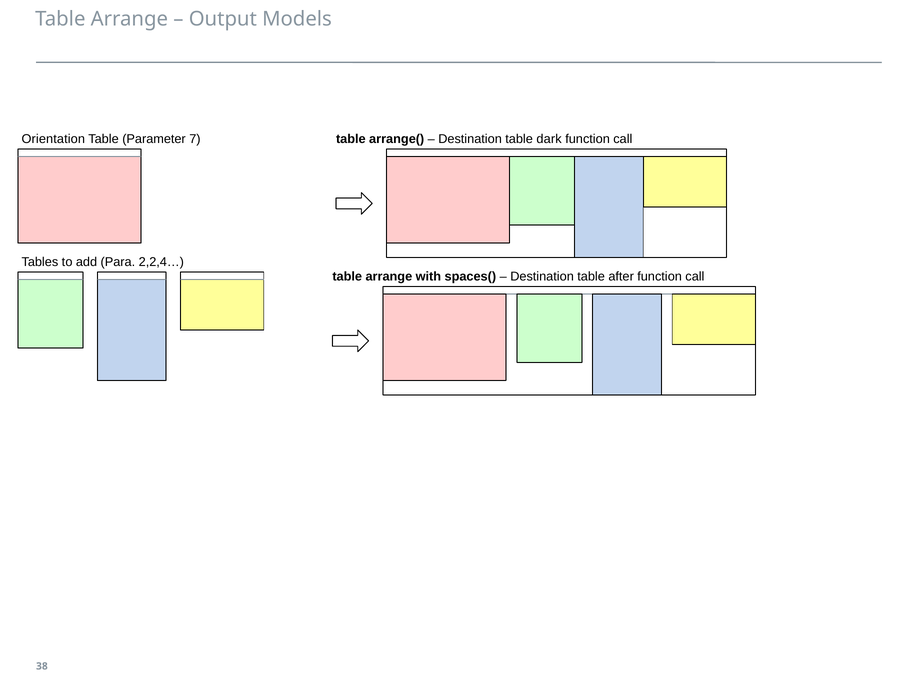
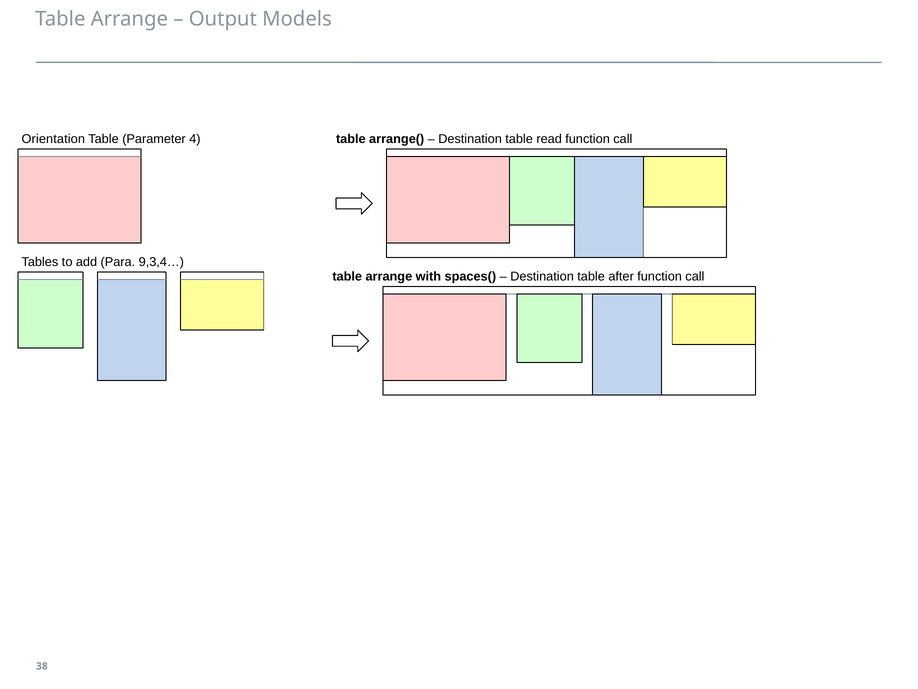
7: 7 -> 4
dark: dark -> read
2,2,4…: 2,2,4… -> 9,3,4…
